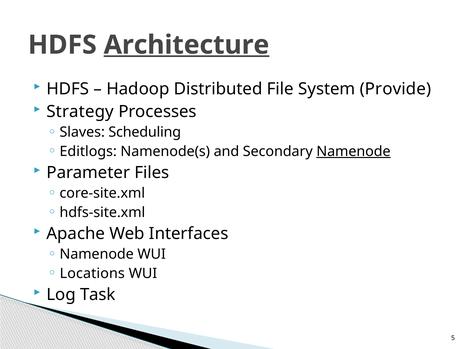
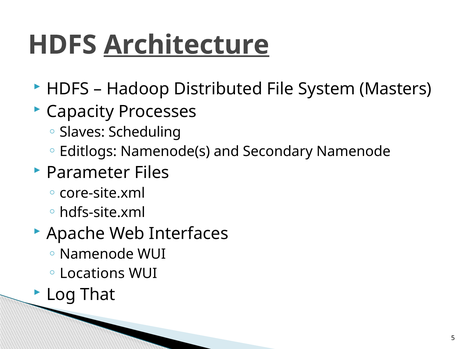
Provide: Provide -> Masters
Strategy: Strategy -> Capacity
Namenode at (353, 152) underline: present -> none
Task: Task -> That
